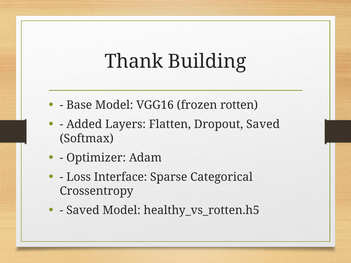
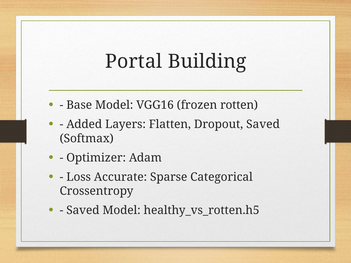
Thank: Thank -> Portal
Interface: Interface -> Accurate
